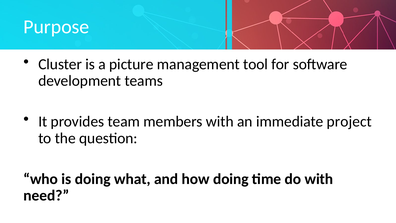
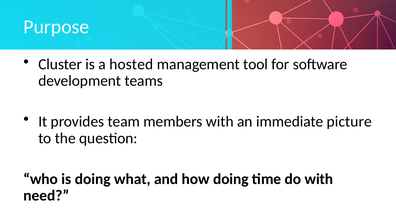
picture: picture -> hosted
project: project -> picture
